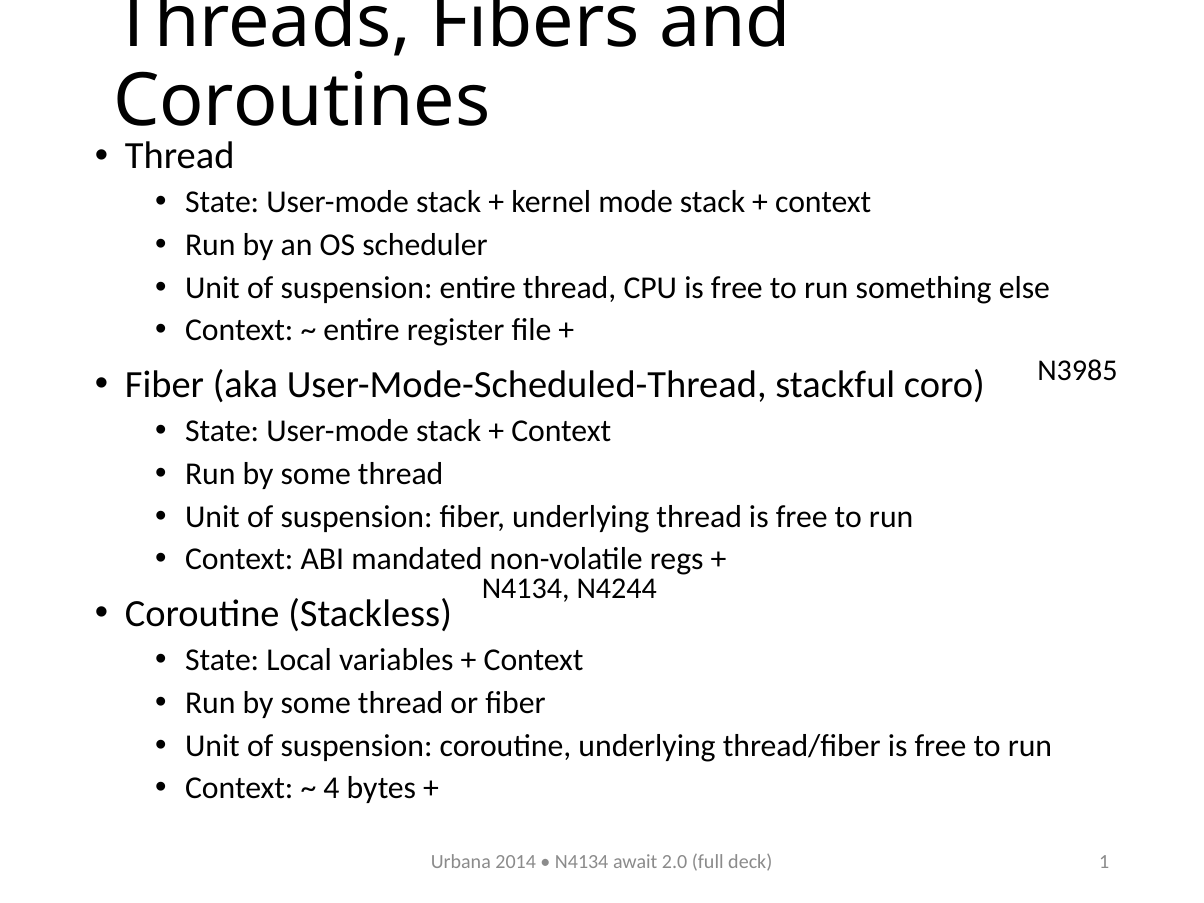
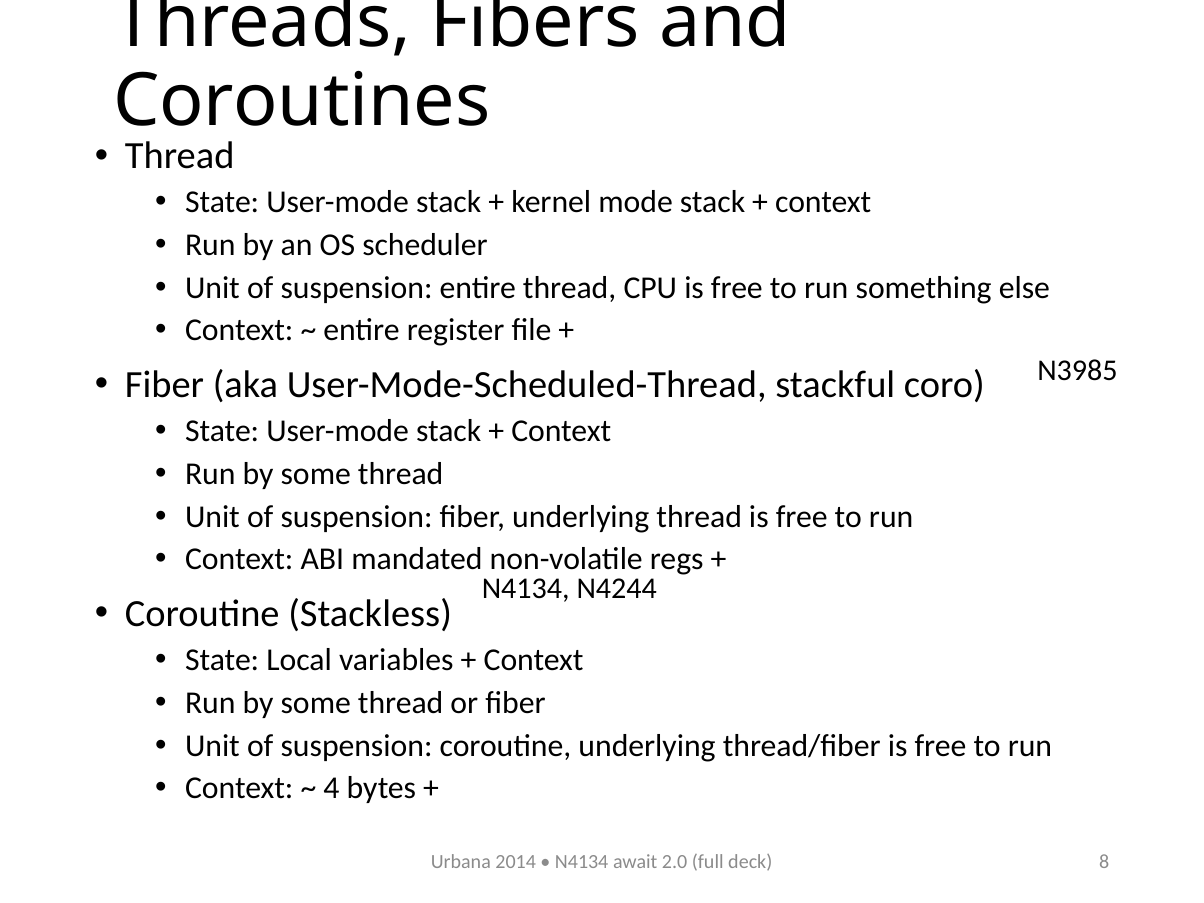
1: 1 -> 8
